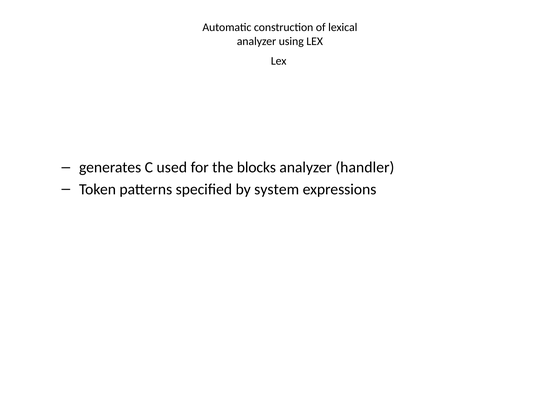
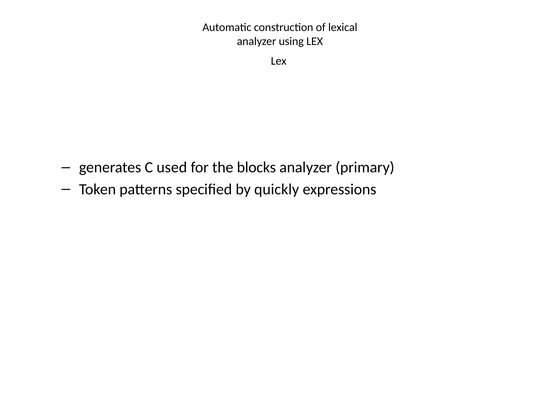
handler: handler -> primary
system: system -> quickly
